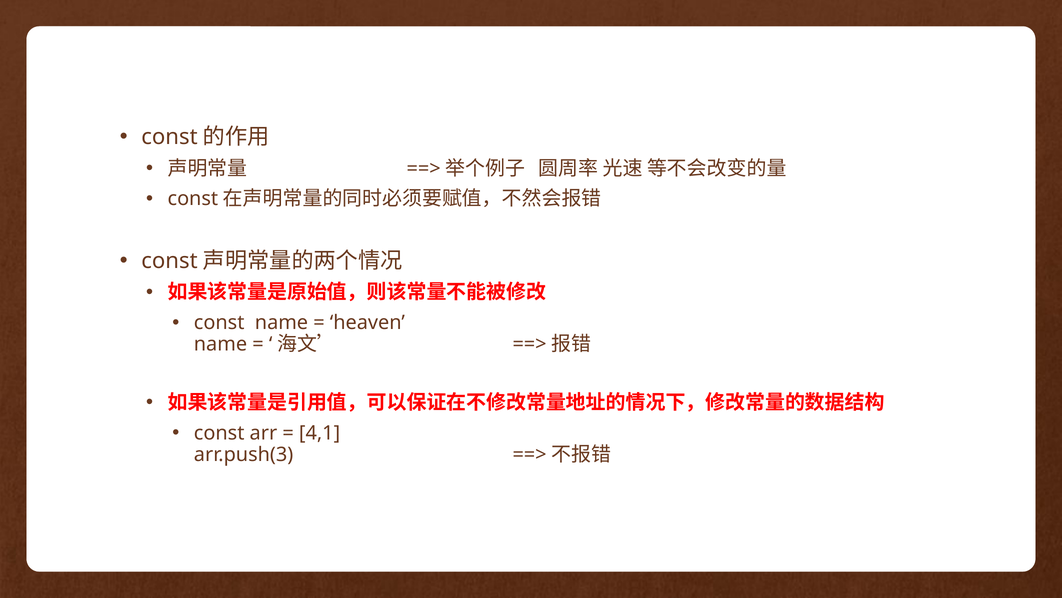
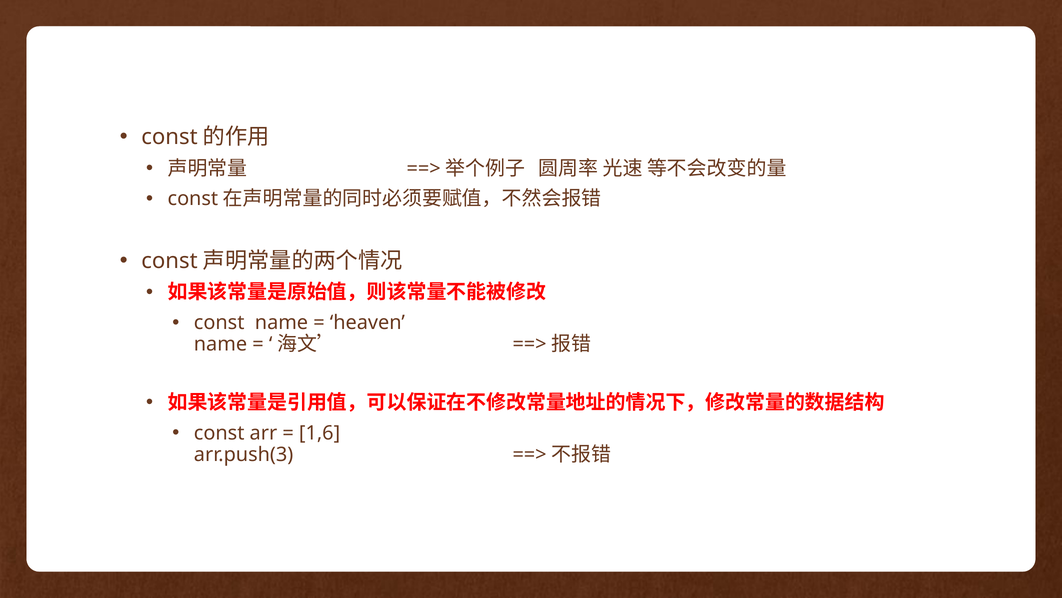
4,1: 4,1 -> 1,6
